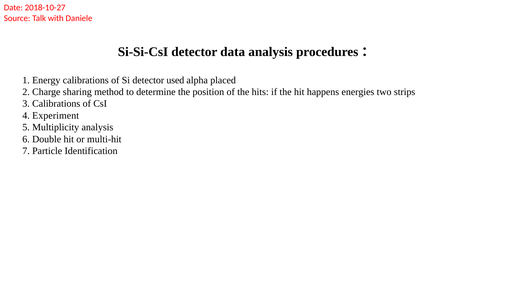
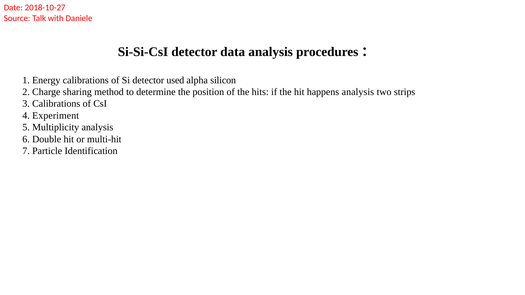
placed: placed -> silicon
happens energies: energies -> analysis
